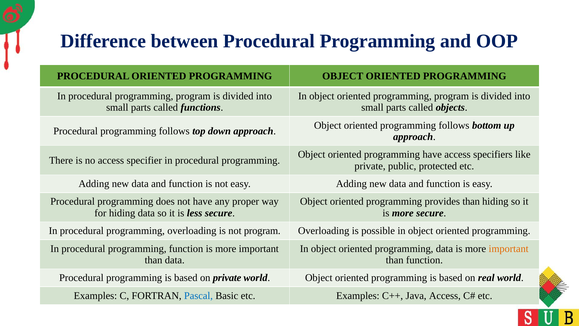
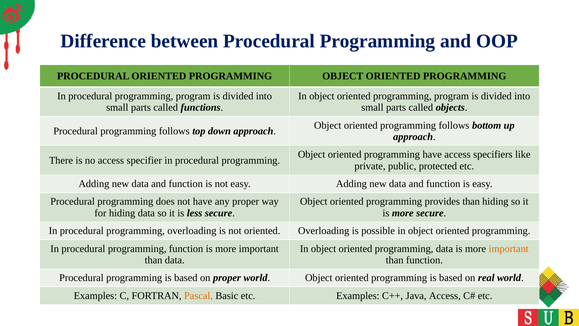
not program: program -> oriented
on private: private -> proper
Pascal colour: blue -> orange
